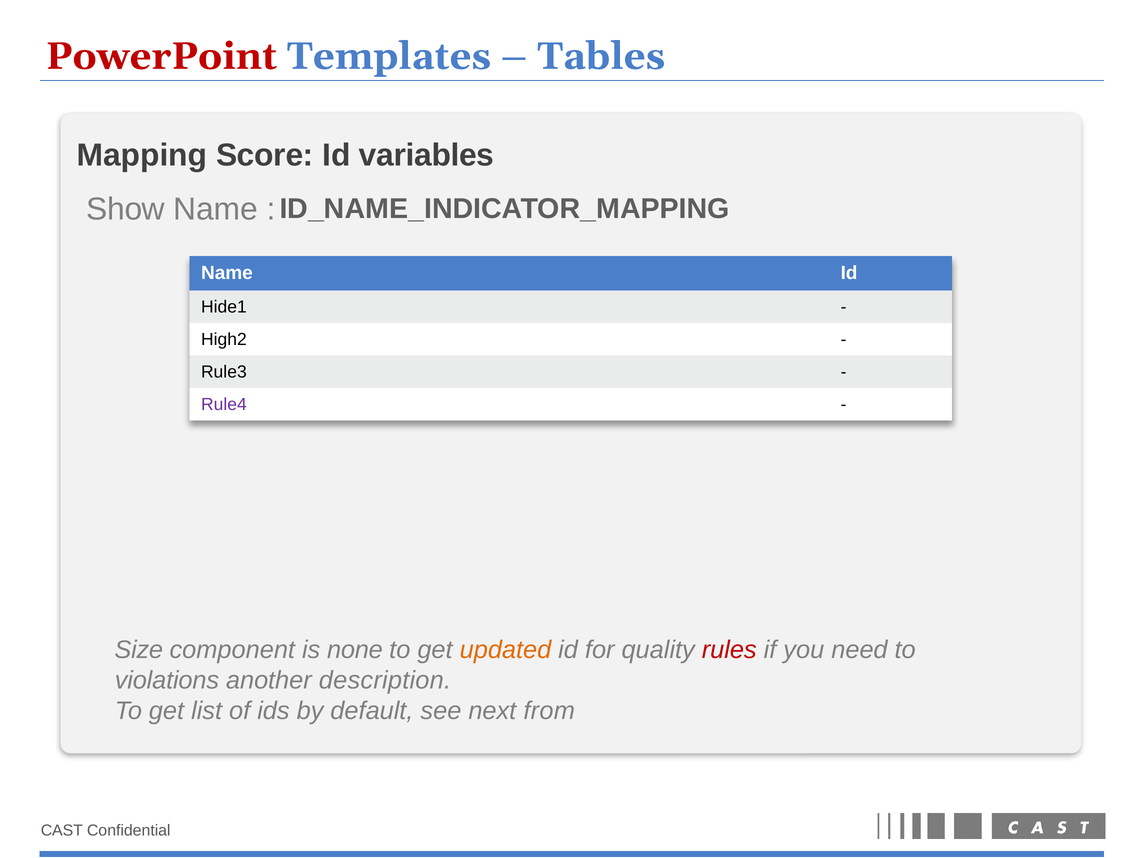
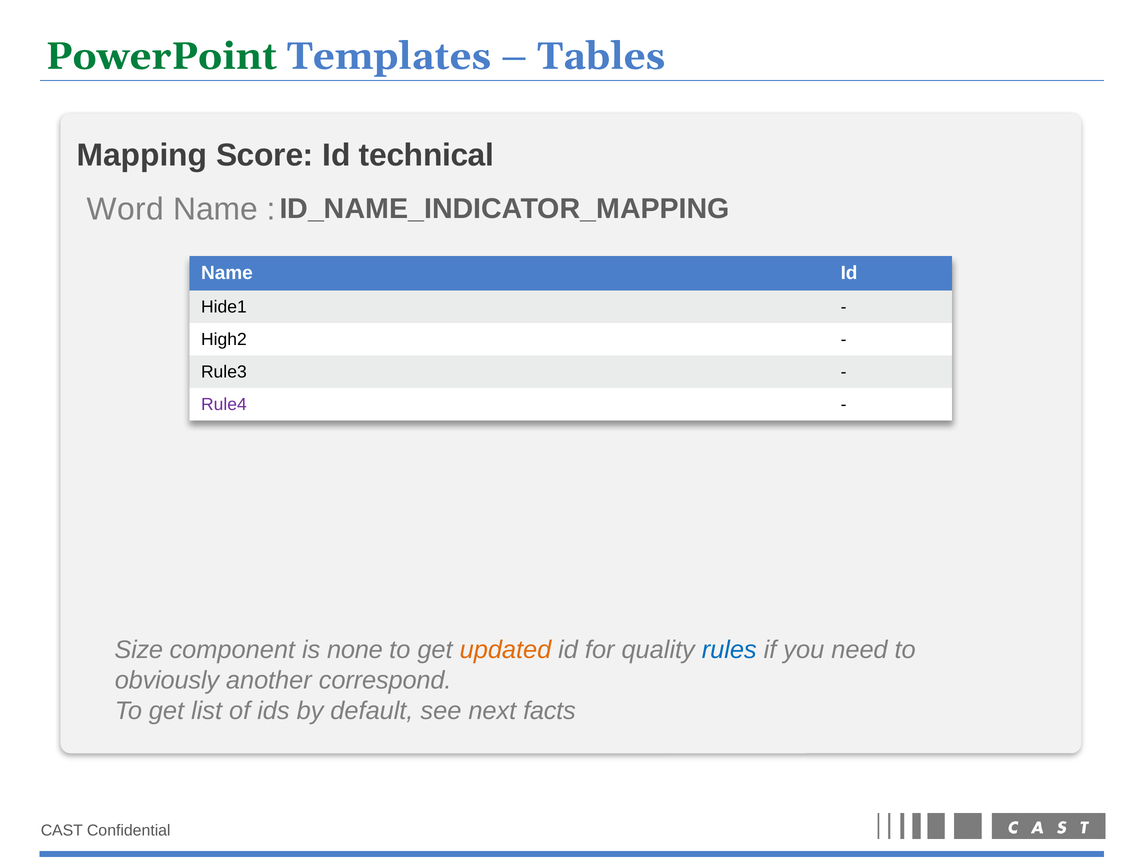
PowerPoint colour: red -> green
variables: variables -> technical
Show: Show -> Word
rules colour: red -> blue
violations: violations -> obviously
description: description -> correspond
from: from -> facts
